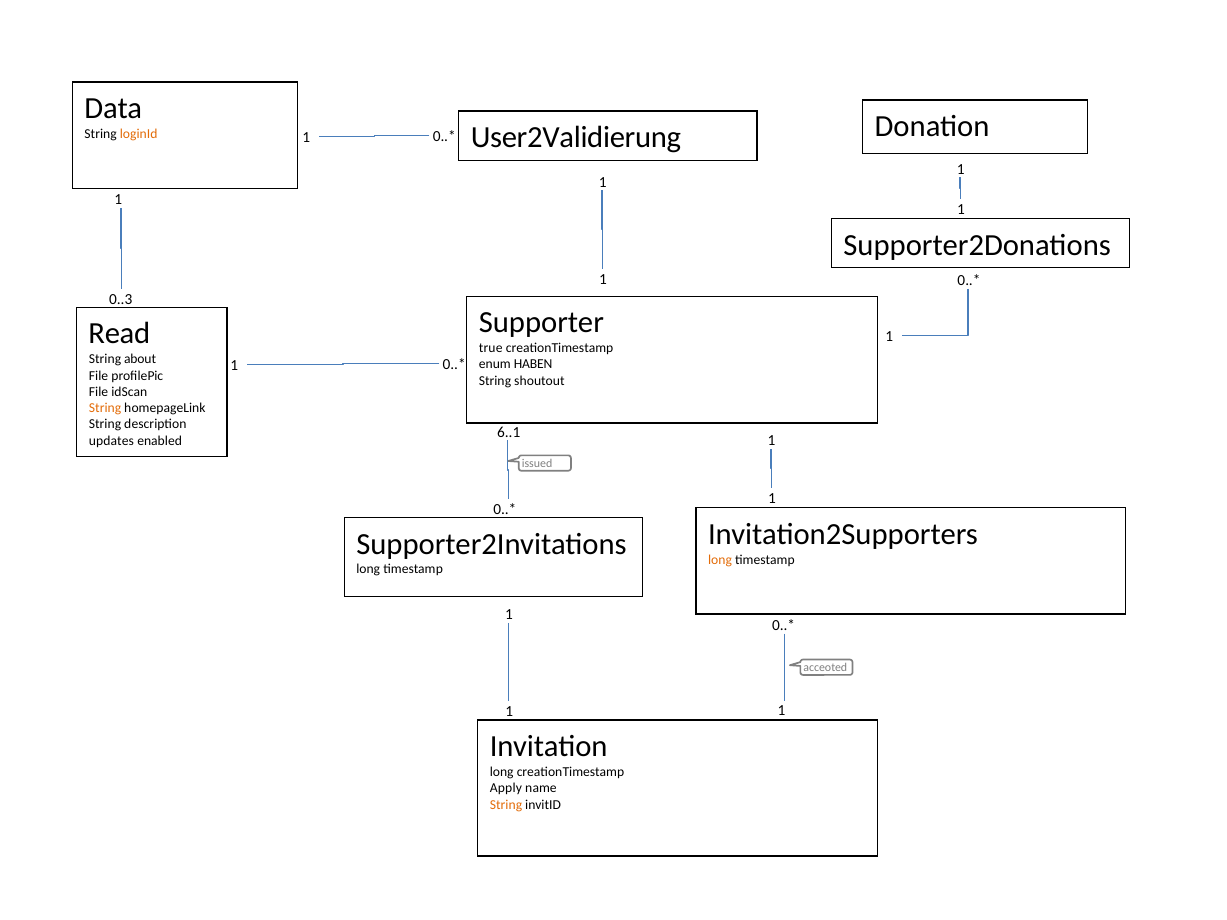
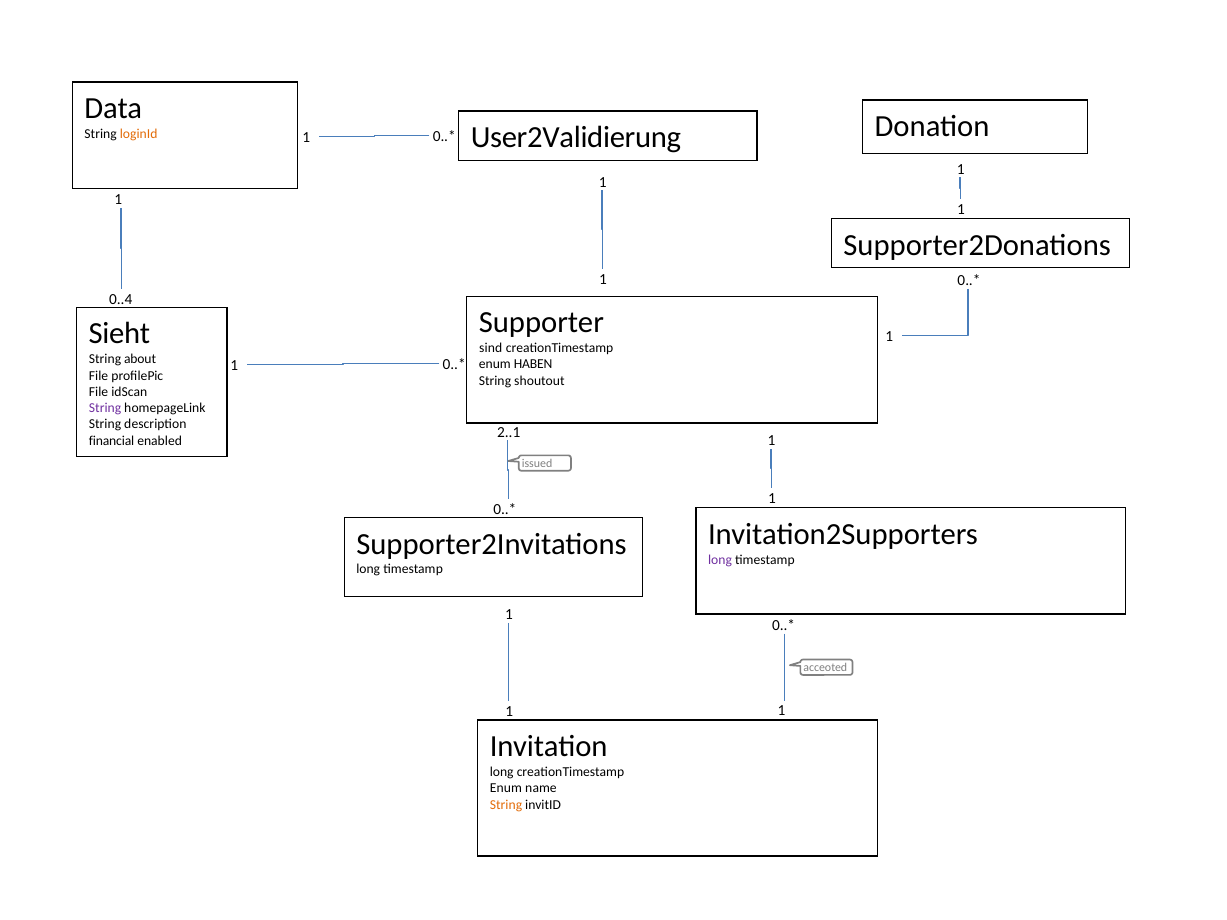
0..3: 0..3 -> 0..4
Read: Read -> Sieht
true: true -> sind
String at (105, 408) colour: orange -> purple
6..1: 6..1 -> 2..1
updates: updates -> financial
long at (720, 560) colour: orange -> purple
Apply at (506, 788): Apply -> Enum
